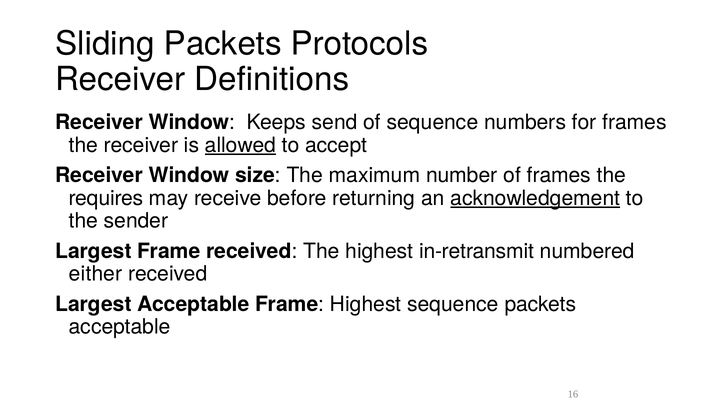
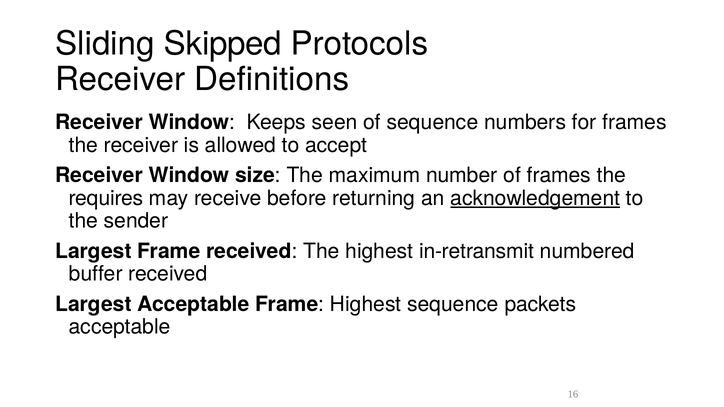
Sliding Packets: Packets -> Skipped
send: send -> seen
allowed underline: present -> none
either: either -> buffer
